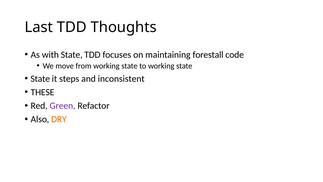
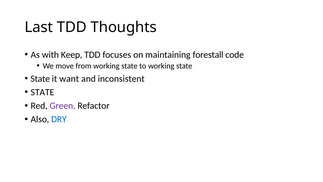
with State: State -> Keep
steps: steps -> want
THESE at (43, 92): THESE -> STATE
DRY colour: orange -> blue
